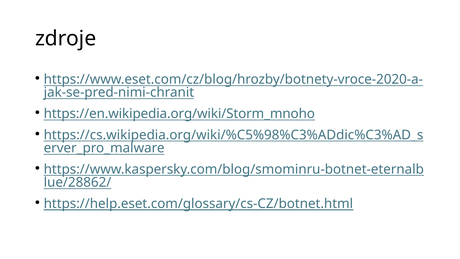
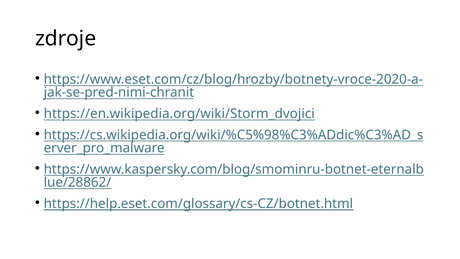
https://en.wikipedia.org/wiki/Storm_mnoho: https://en.wikipedia.org/wiki/Storm_mnoho -> https://en.wikipedia.org/wiki/Storm_dvojici
